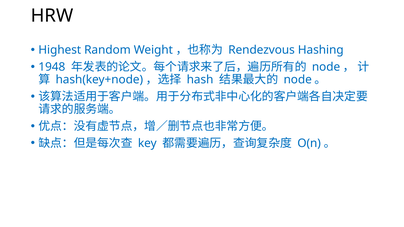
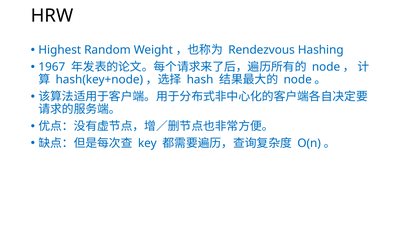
1948: 1948 -> 1967
